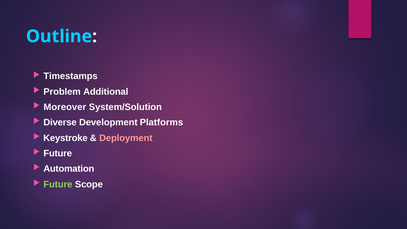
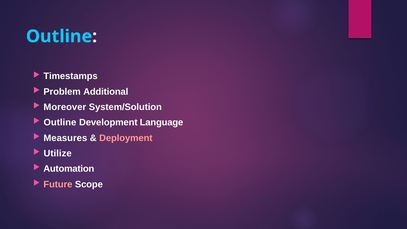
Diverse at (60, 122): Diverse -> Outline
Platforms: Platforms -> Language
Keystroke: Keystroke -> Measures
Future at (58, 153): Future -> Utilize
Future at (58, 184) colour: light green -> pink
